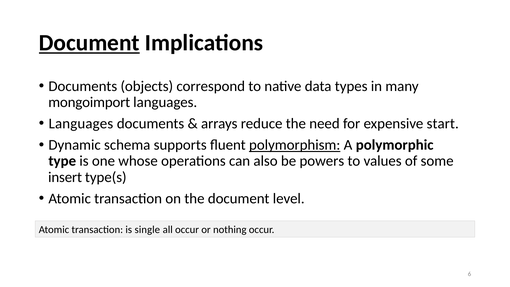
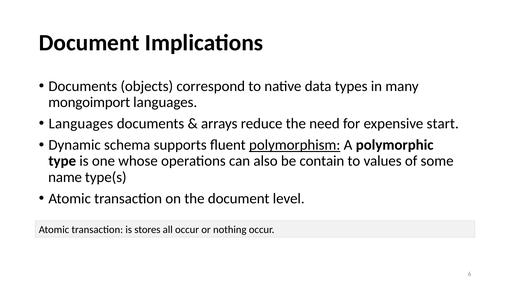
Document at (89, 43) underline: present -> none
powers: powers -> contain
insert: insert -> name
single: single -> stores
